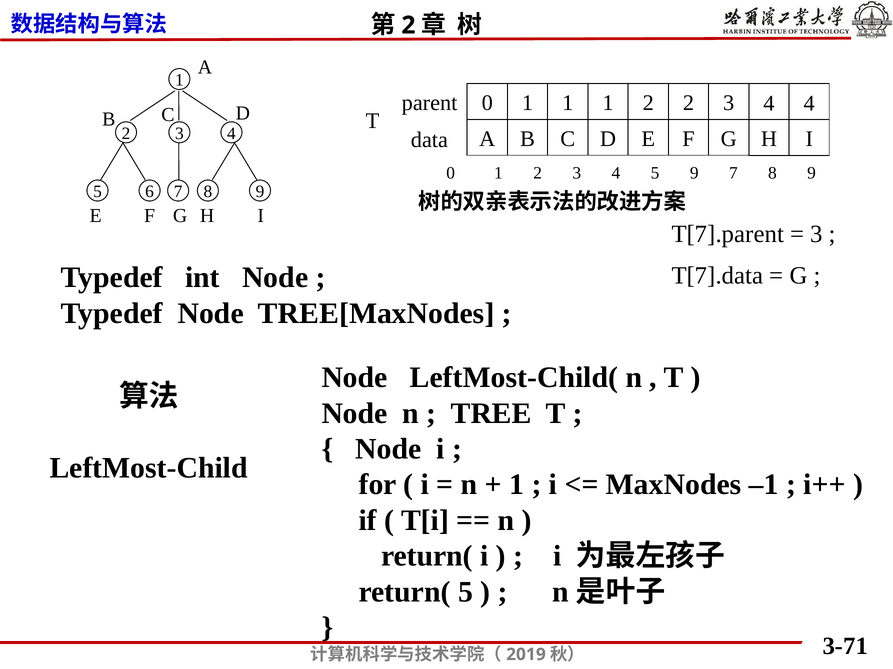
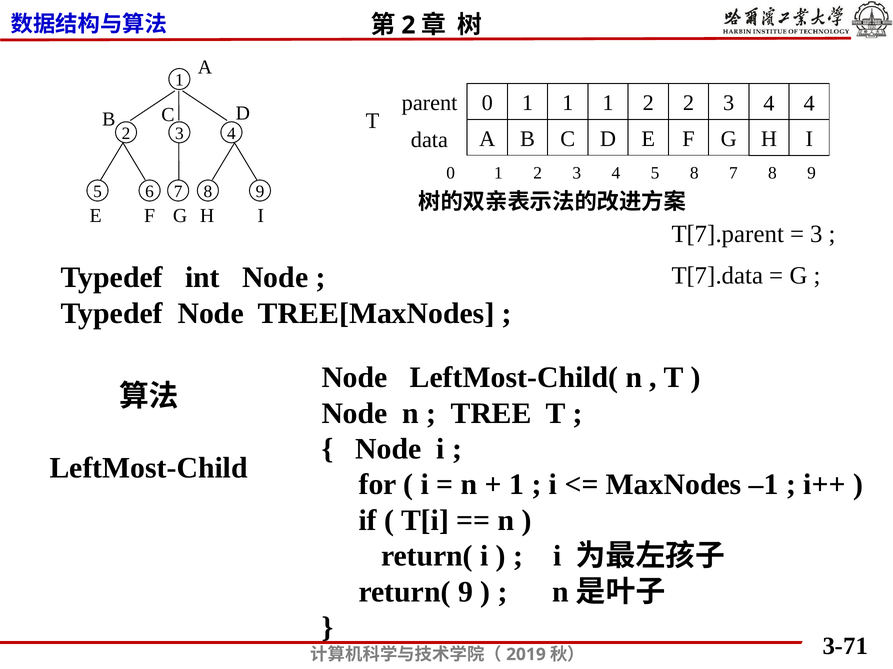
5 9: 9 -> 8
return( 5: 5 -> 9
